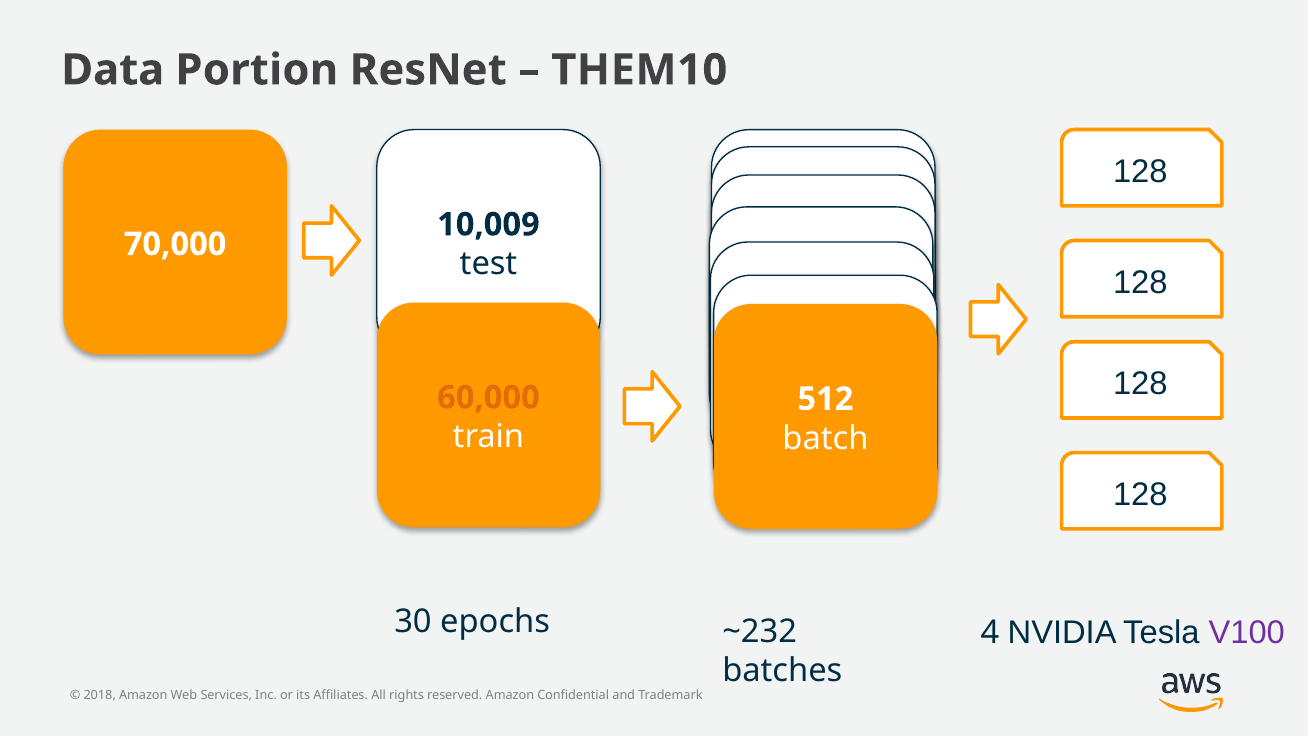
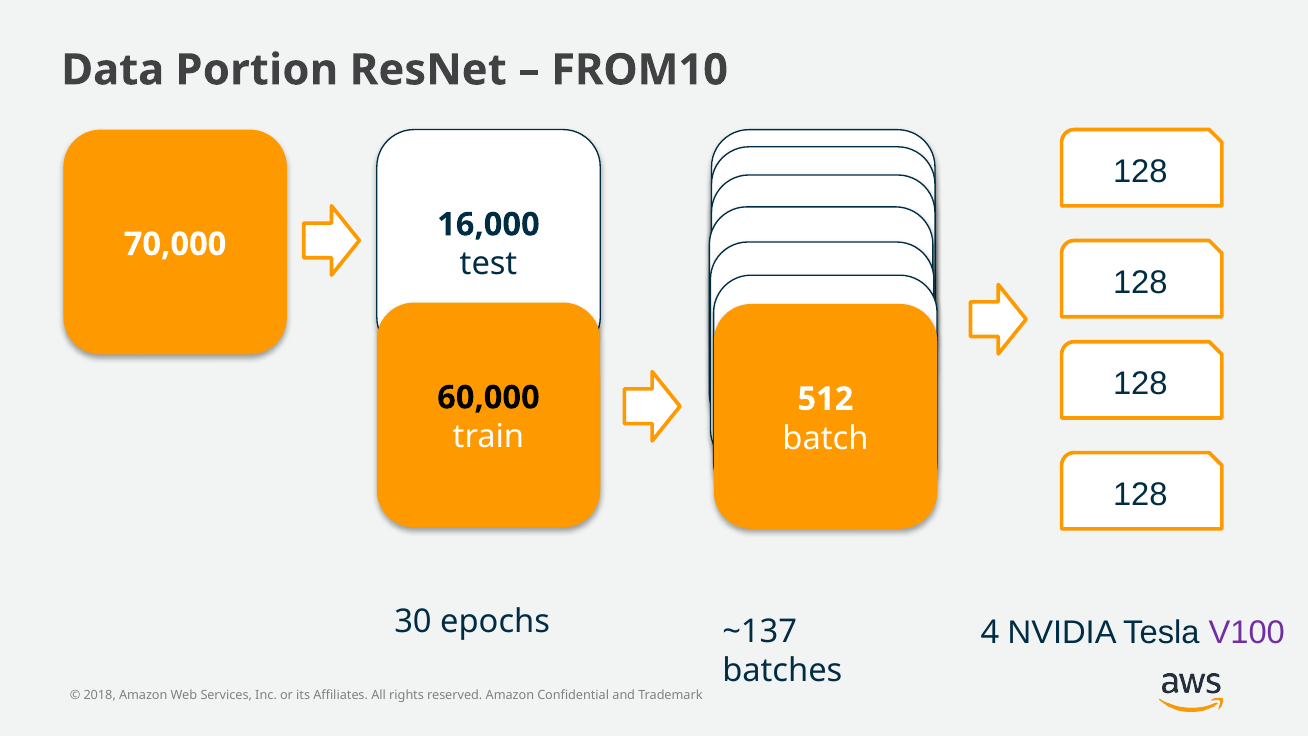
THEM10: THEM10 -> FROM10
10,009: 10,009 -> 16,000
60,000 colour: orange -> black
~232: ~232 -> ~137
